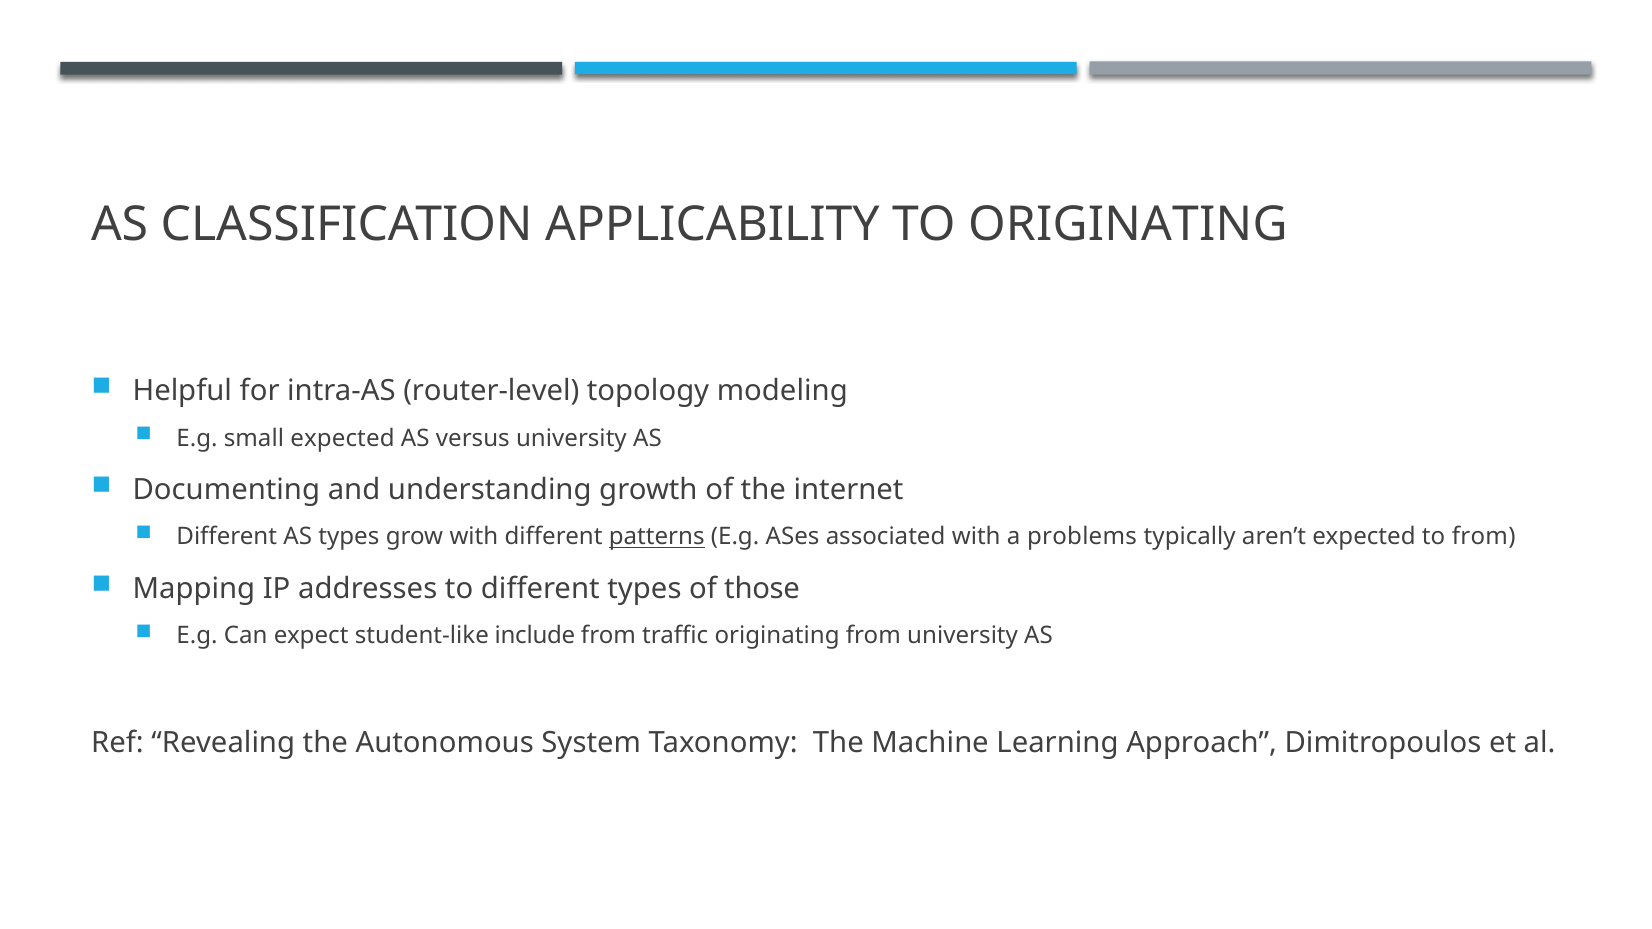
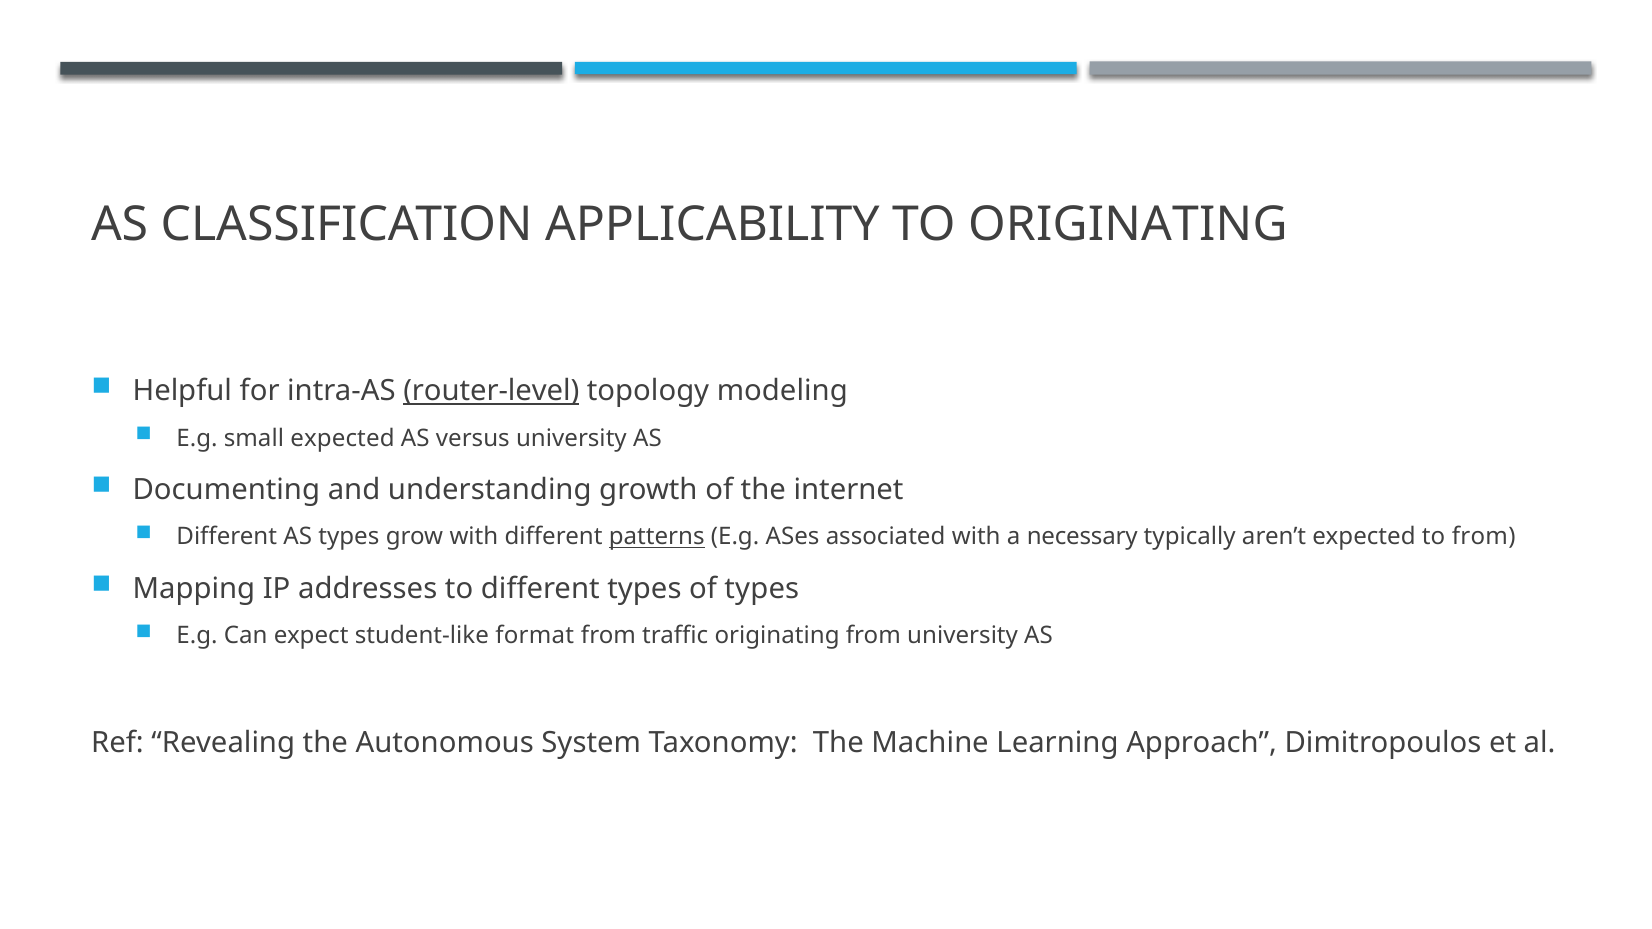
router-level underline: none -> present
problems: problems -> necessary
of those: those -> types
include: include -> format
